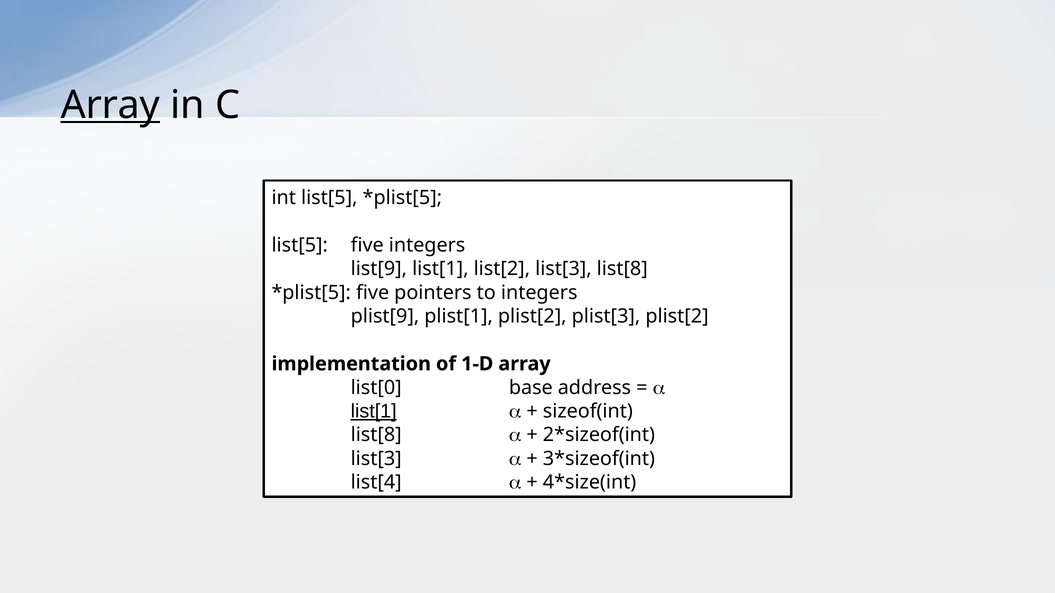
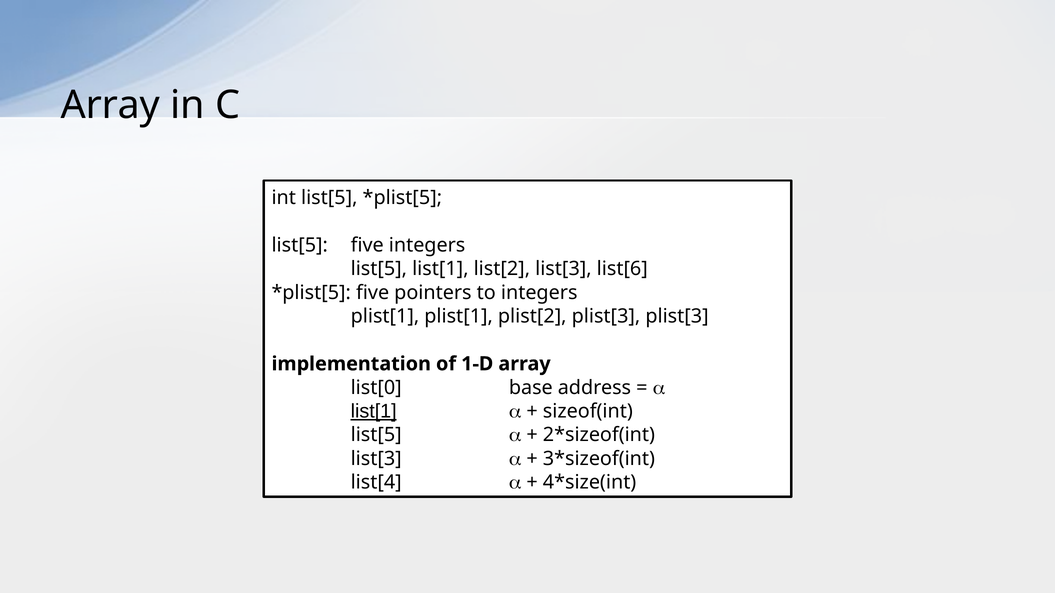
Array at (110, 105) underline: present -> none
list[9 at (379, 269): list[9 -> list[5
list[3 list[8: list[8 -> list[6
plist[9 at (385, 317): plist[9 -> plist[1
plist[3 plist[2: plist[2 -> plist[3
list[8 at (376, 435): list[8 -> list[5
